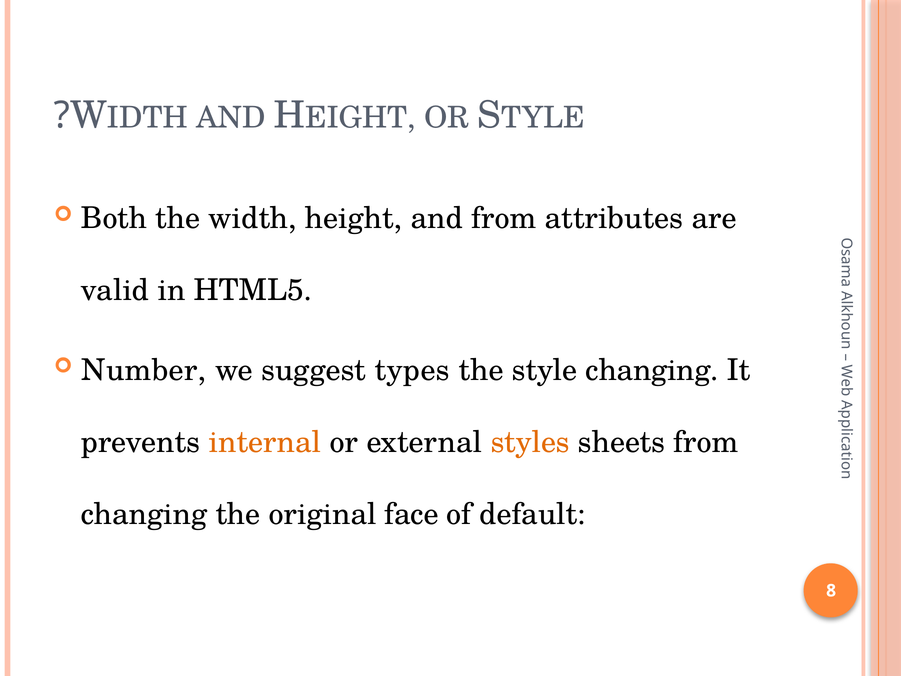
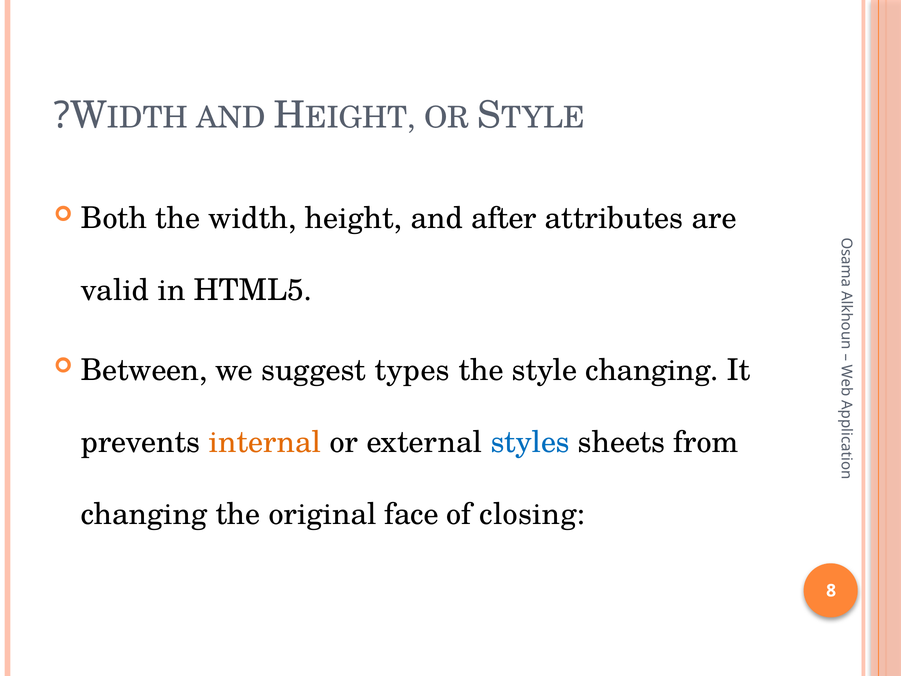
and from: from -> after
Number: Number -> Between
styles colour: orange -> blue
default: default -> closing
